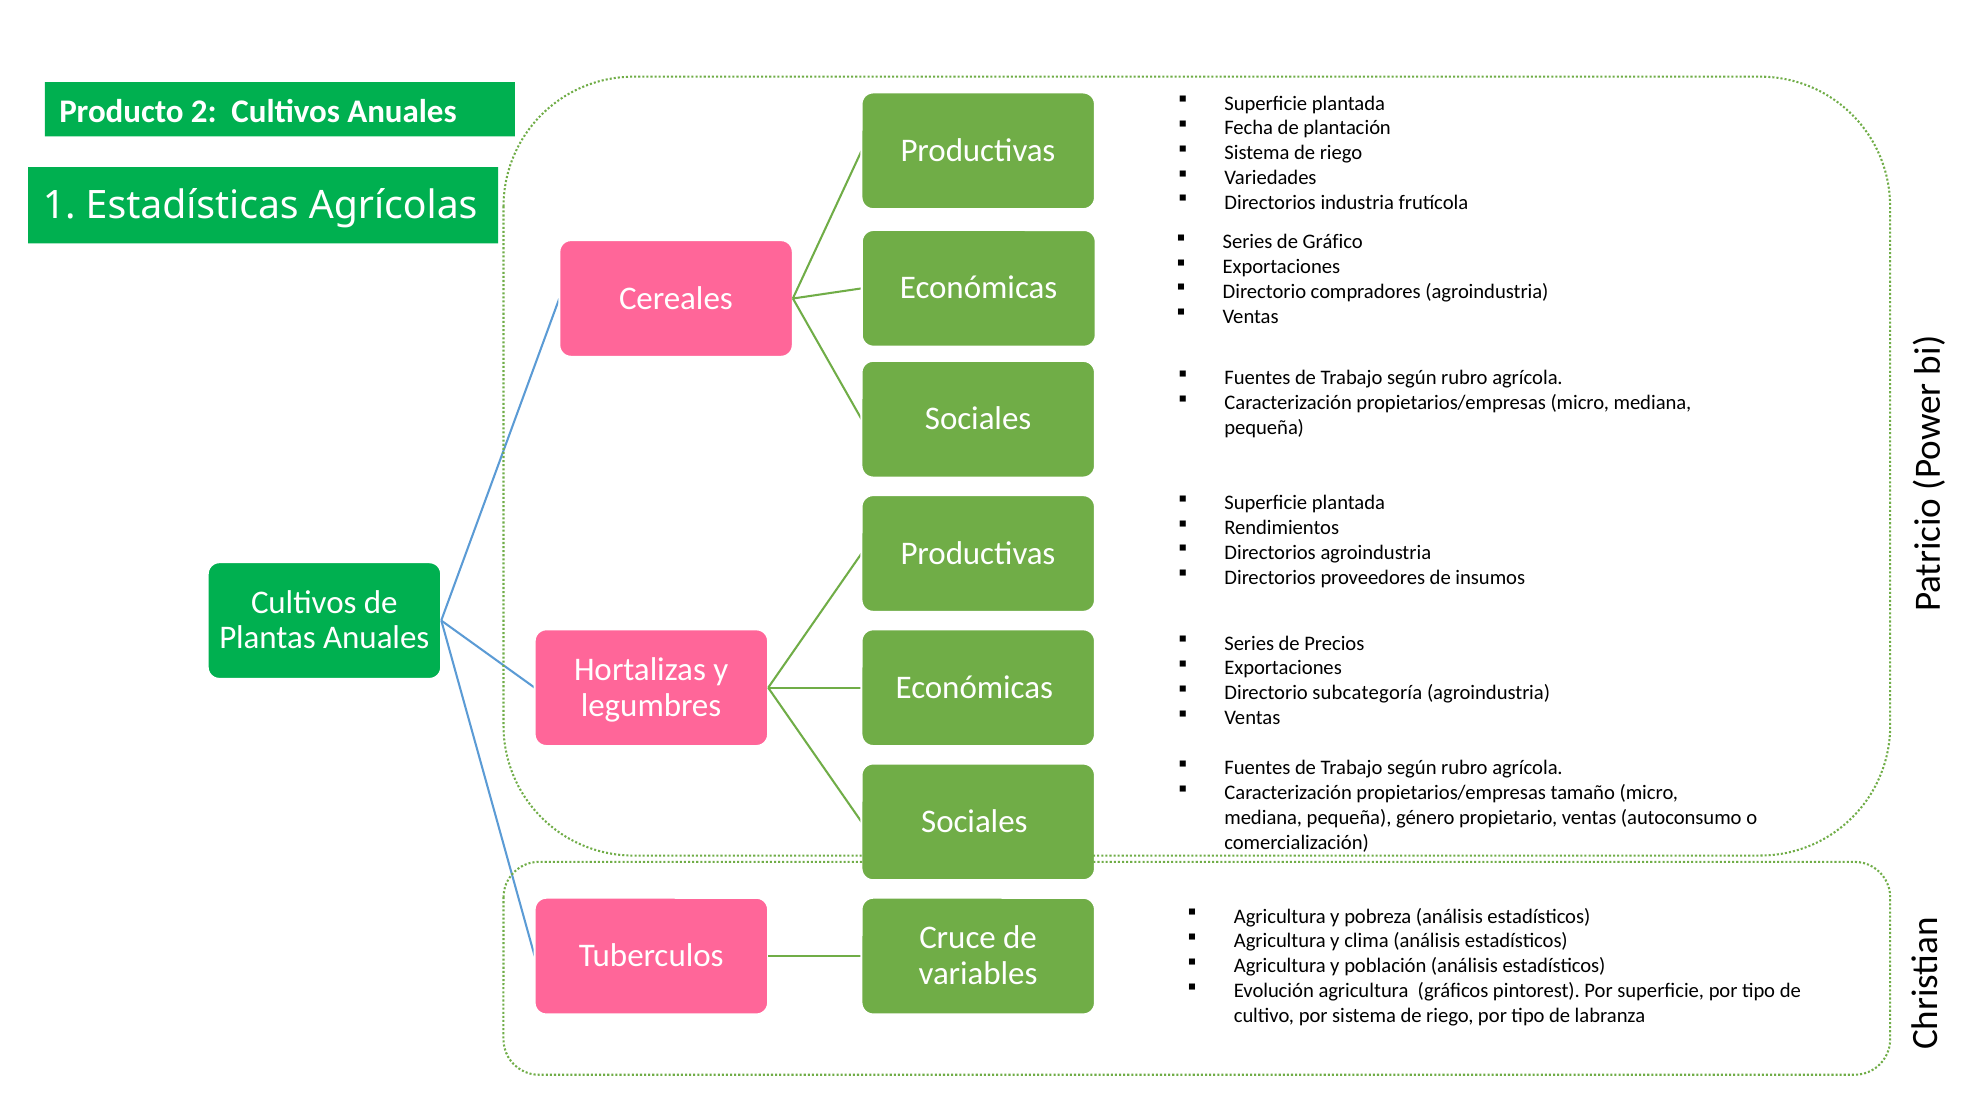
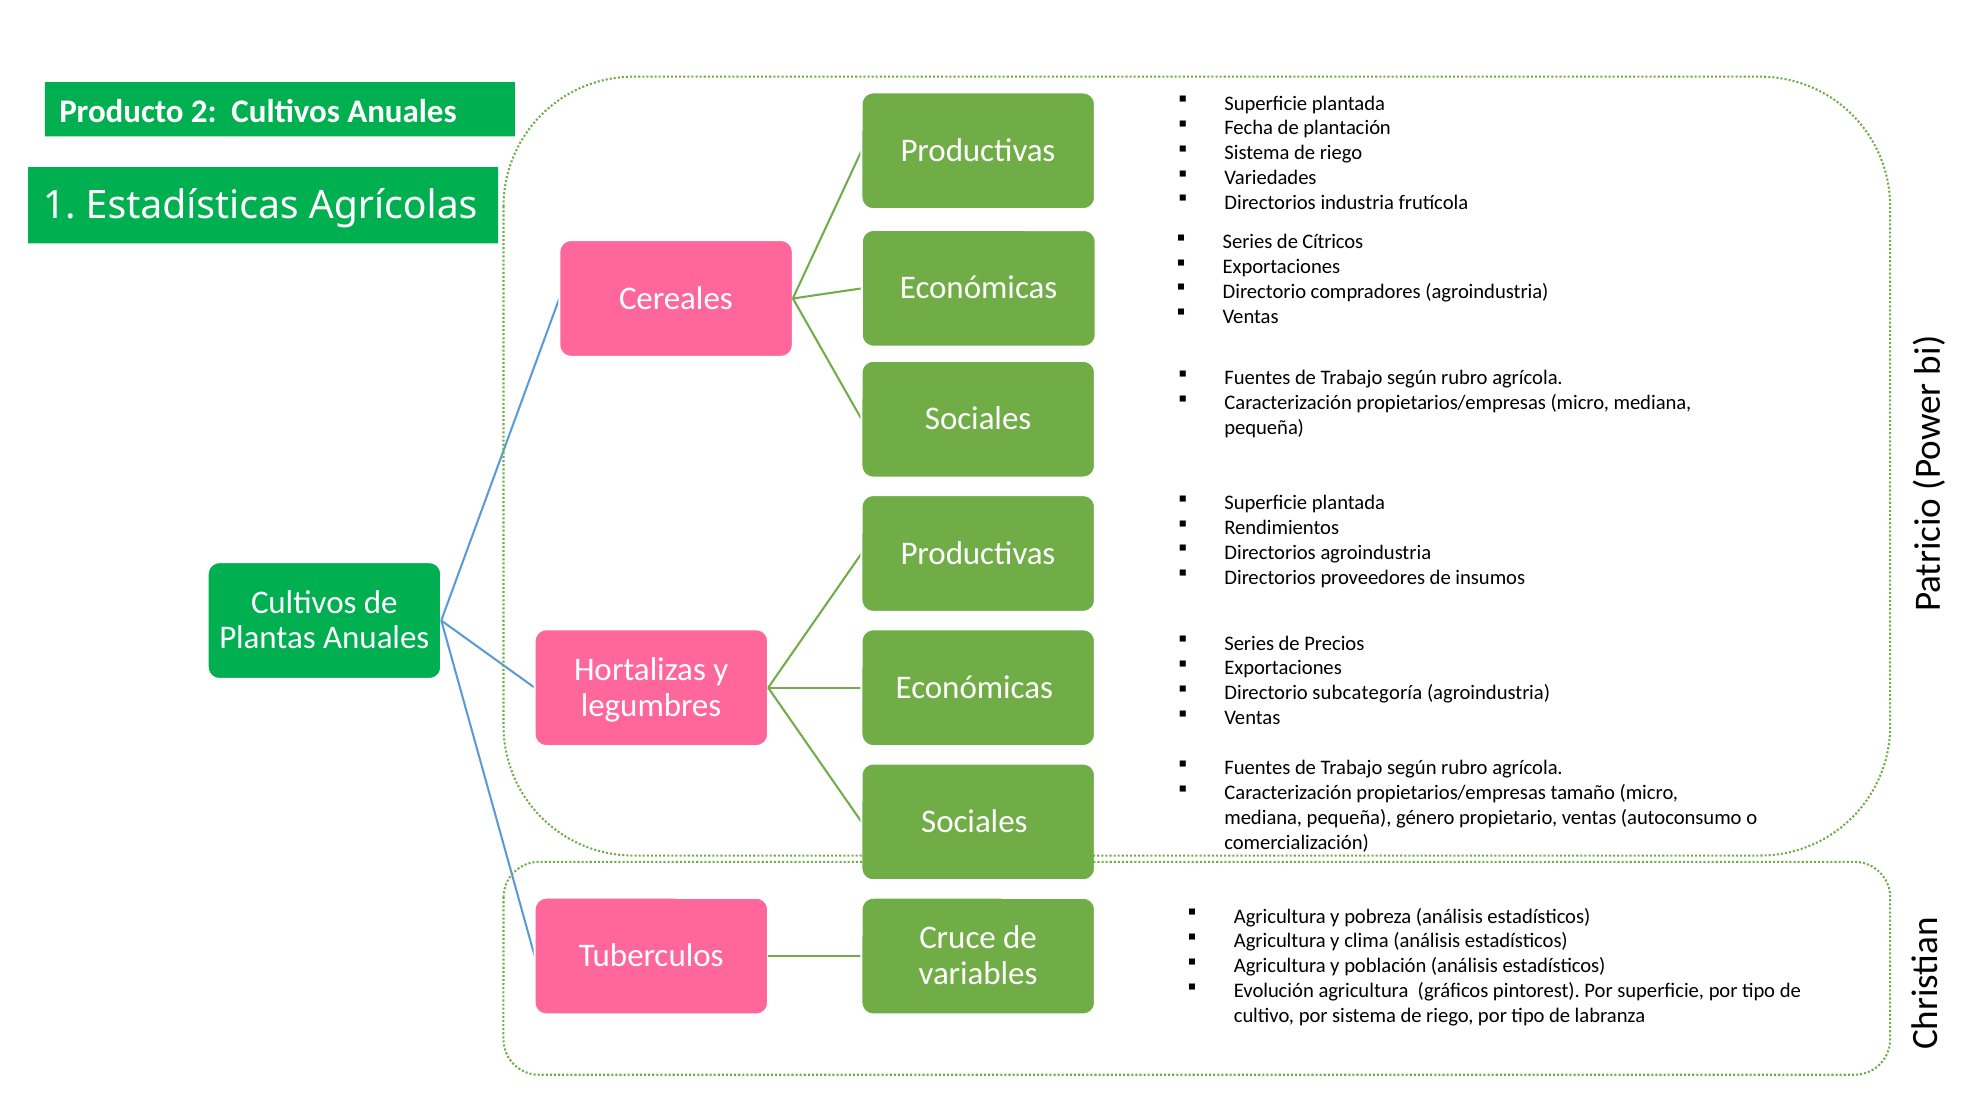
Gráfico: Gráfico -> Cítricos
